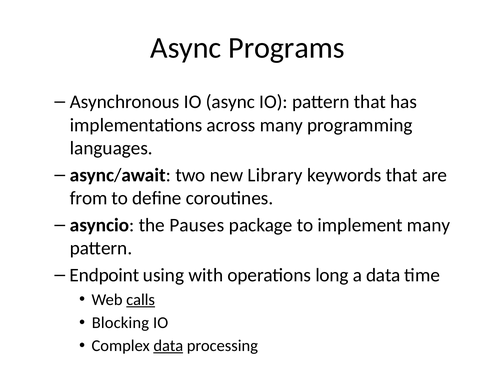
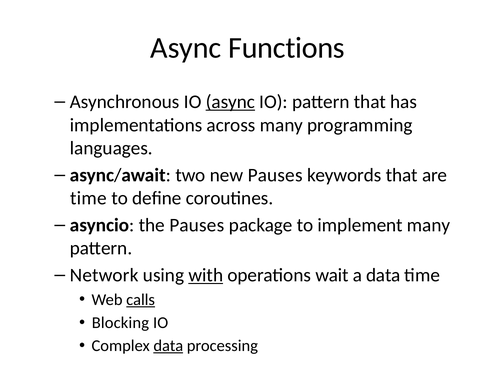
Programs: Programs -> Functions
async at (230, 102) underline: none -> present
new Library: Library -> Pauses
from at (89, 198): from -> time
Endpoint: Endpoint -> Network
with underline: none -> present
long: long -> wait
